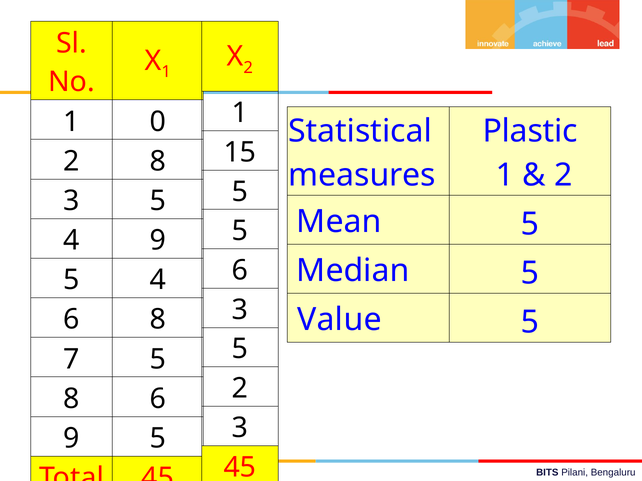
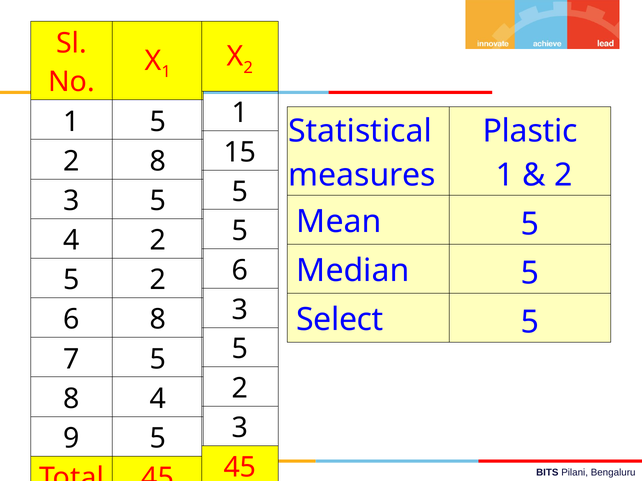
1 0: 0 -> 5
4 9: 9 -> 2
4 at (158, 280): 4 -> 2
Value: Value -> Select
8 6: 6 -> 4
